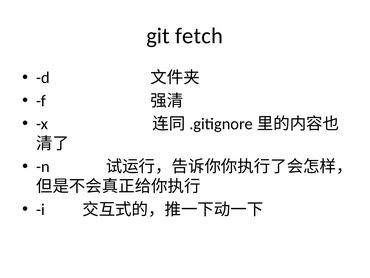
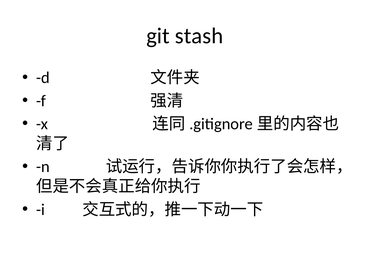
fetch: fetch -> stash
